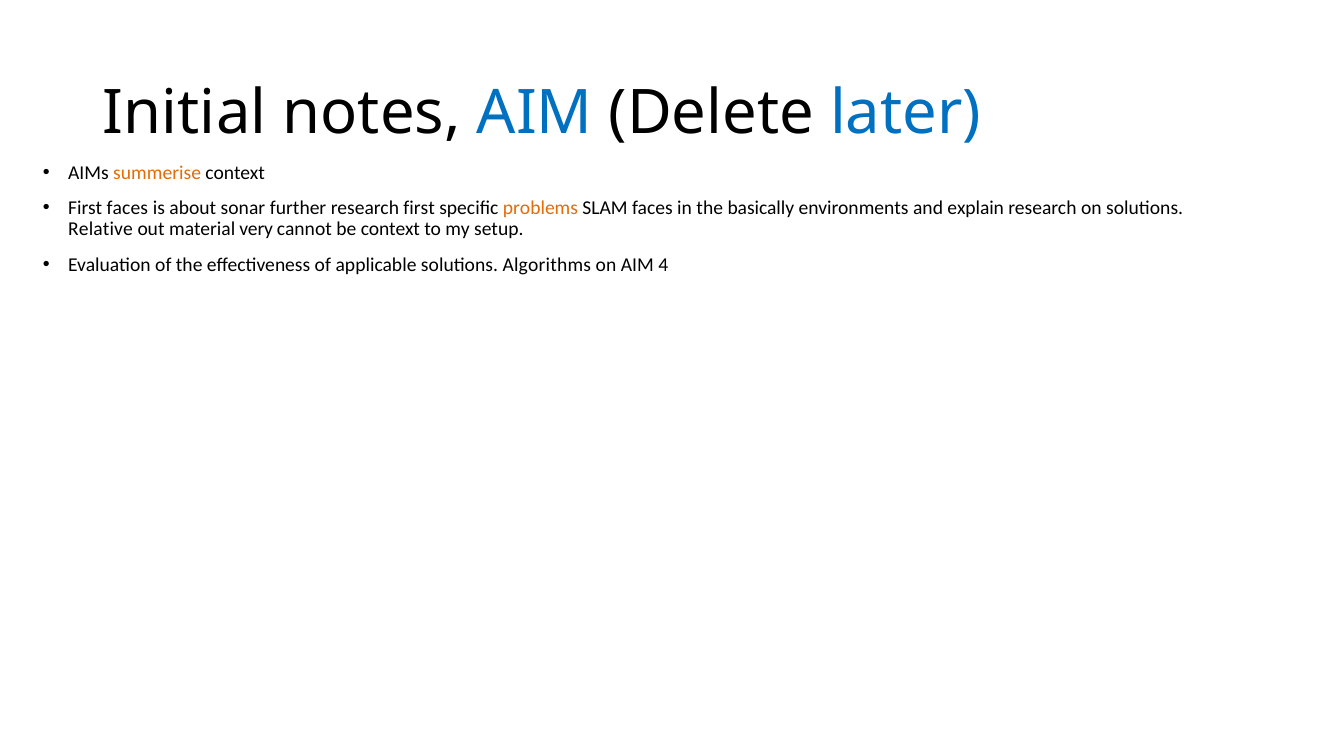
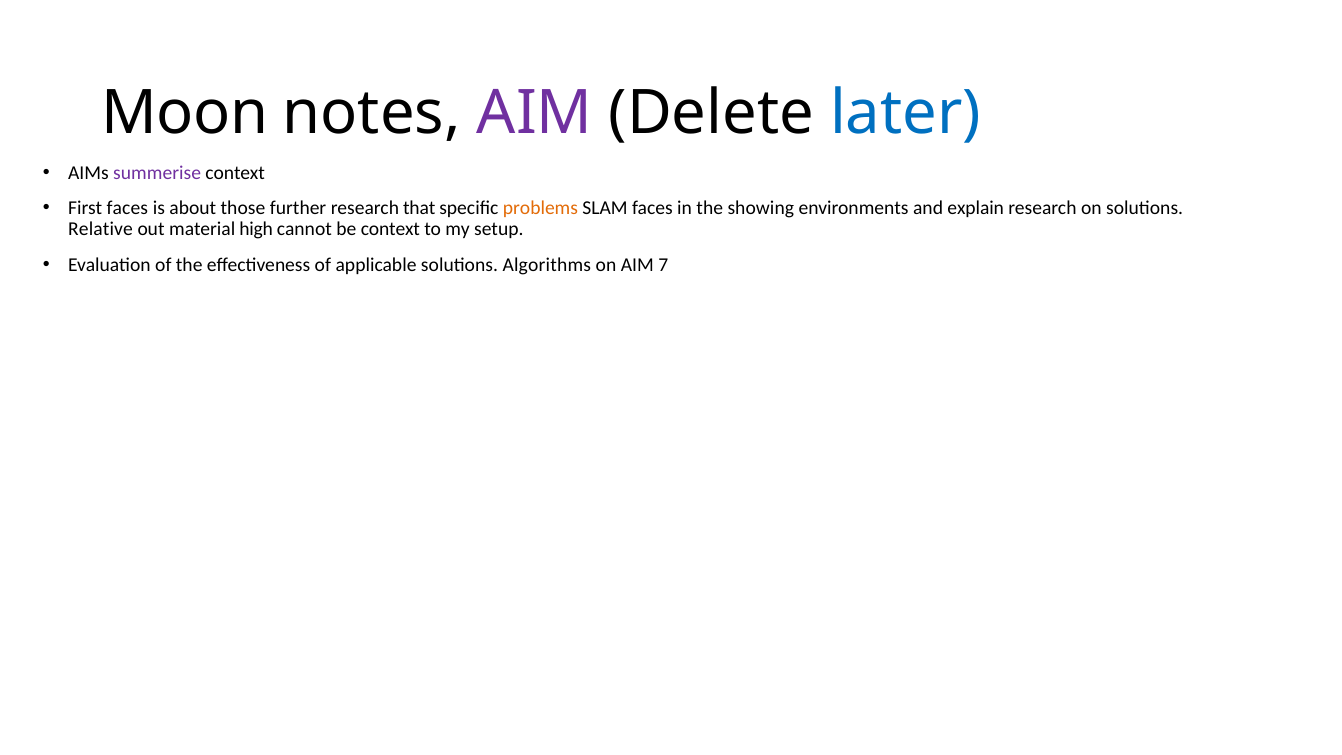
Initial: Initial -> Moon
AIM at (535, 113) colour: blue -> purple
summerise colour: orange -> purple
sonar: sonar -> those
research first: first -> that
basically: basically -> showing
very: very -> high
4: 4 -> 7
